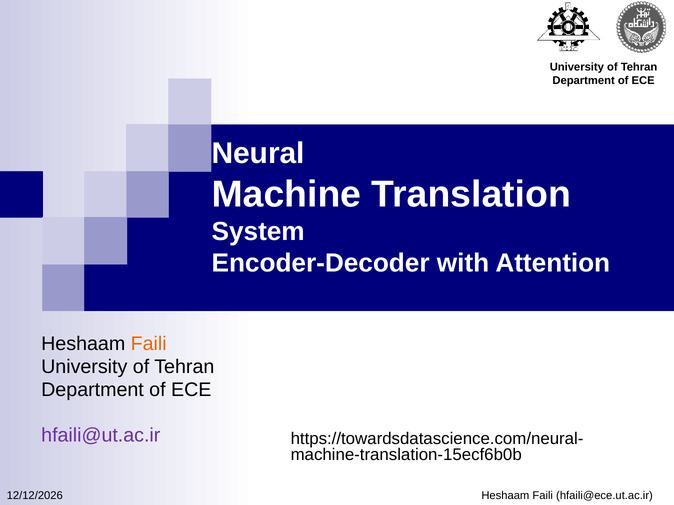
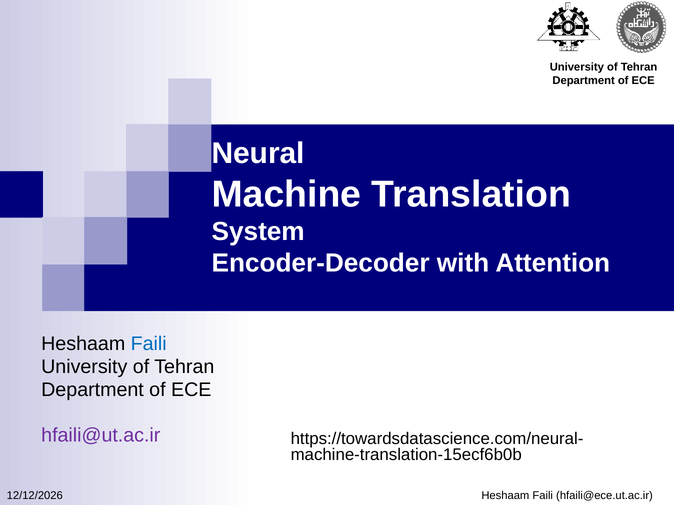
Faili at (149, 344) colour: orange -> blue
